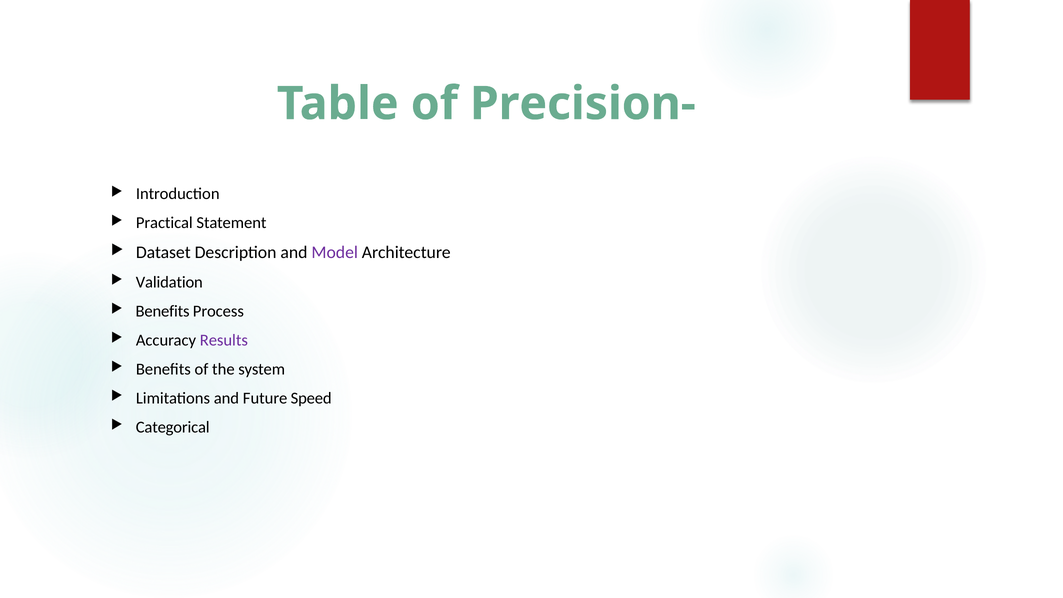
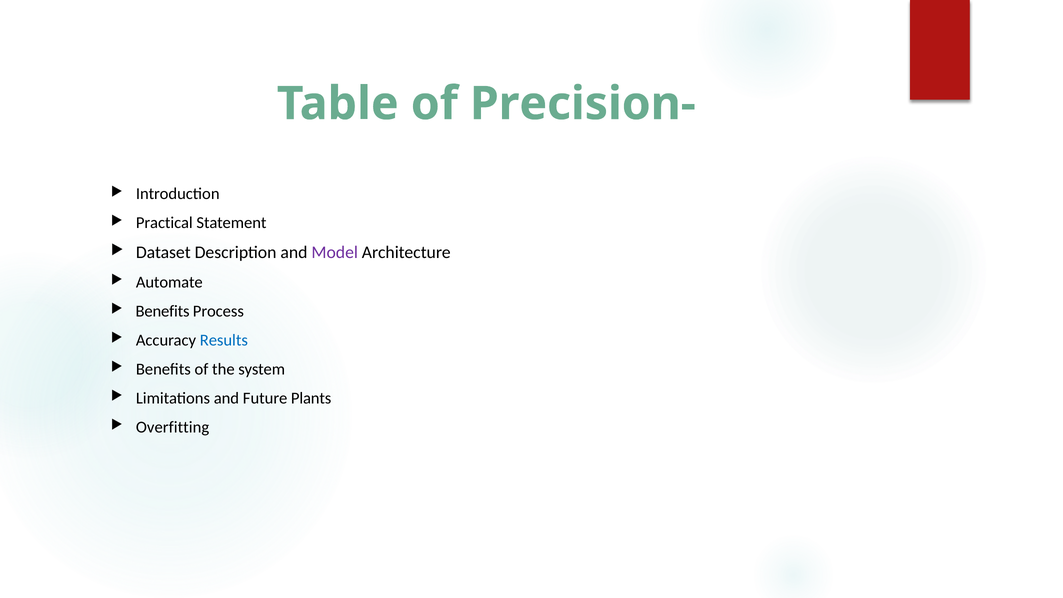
Validation: Validation -> Automate
Results colour: purple -> blue
Speed: Speed -> Plants
Categorical: Categorical -> Overfitting
